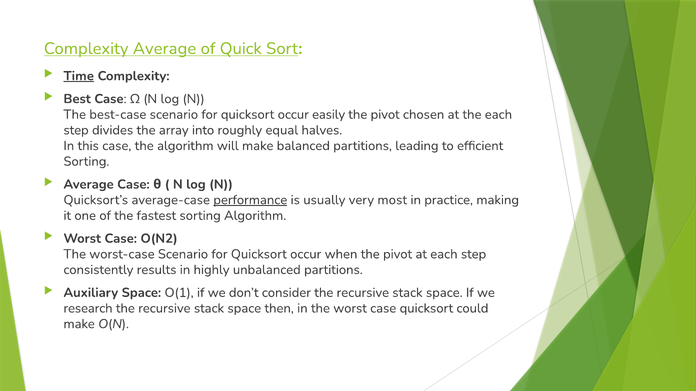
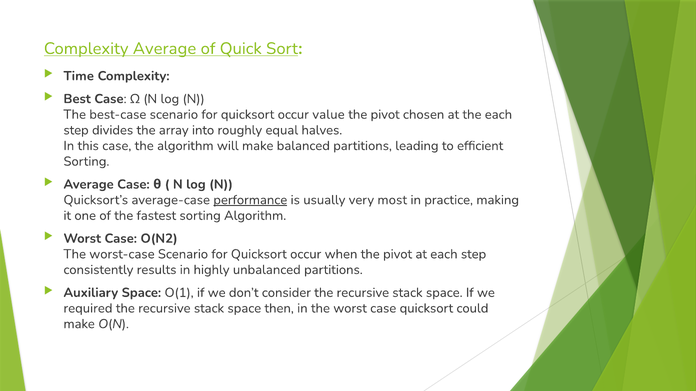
Time underline: present -> none
easily: easily -> value
research: research -> required
